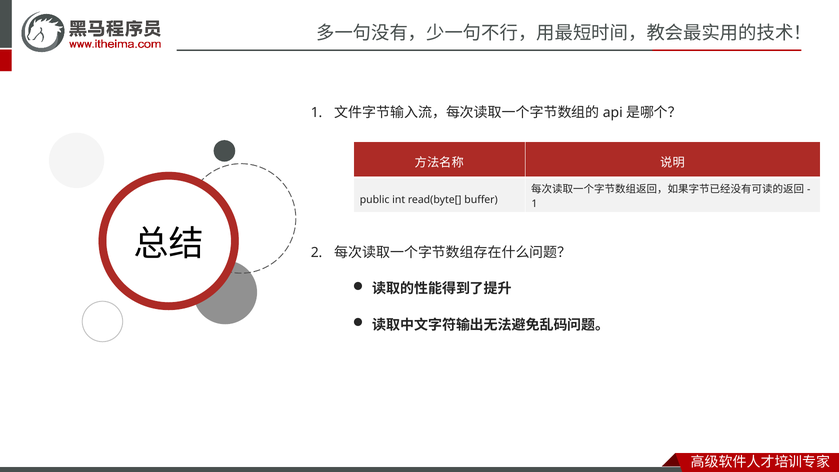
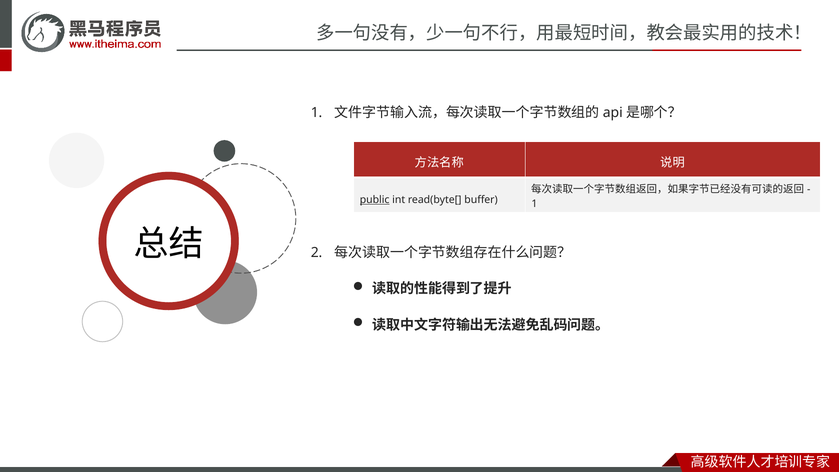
public underline: none -> present
